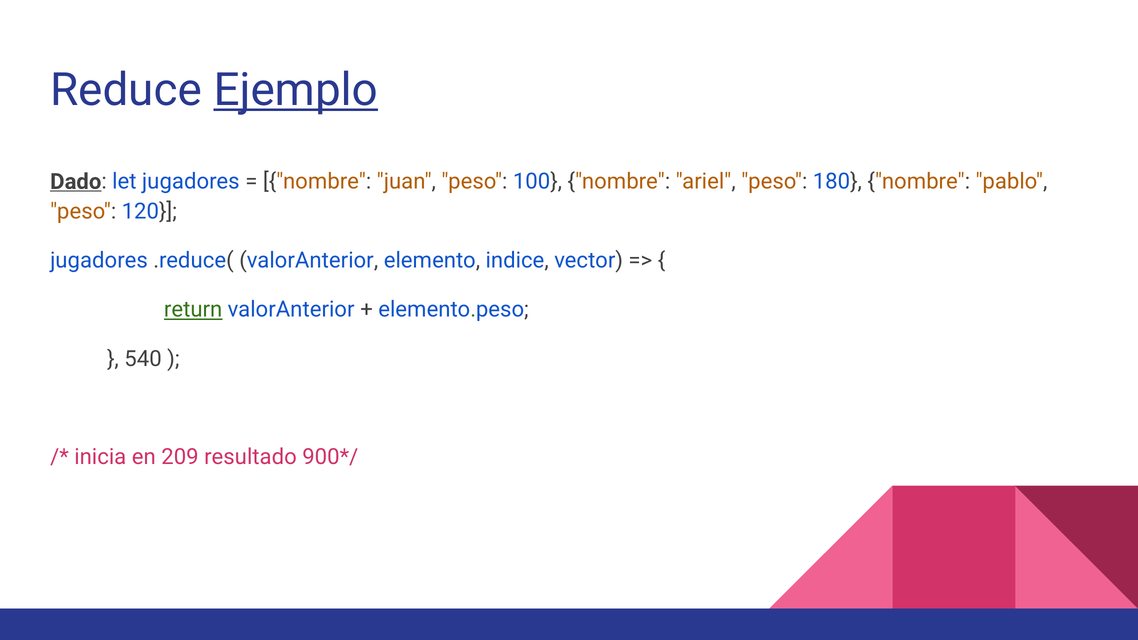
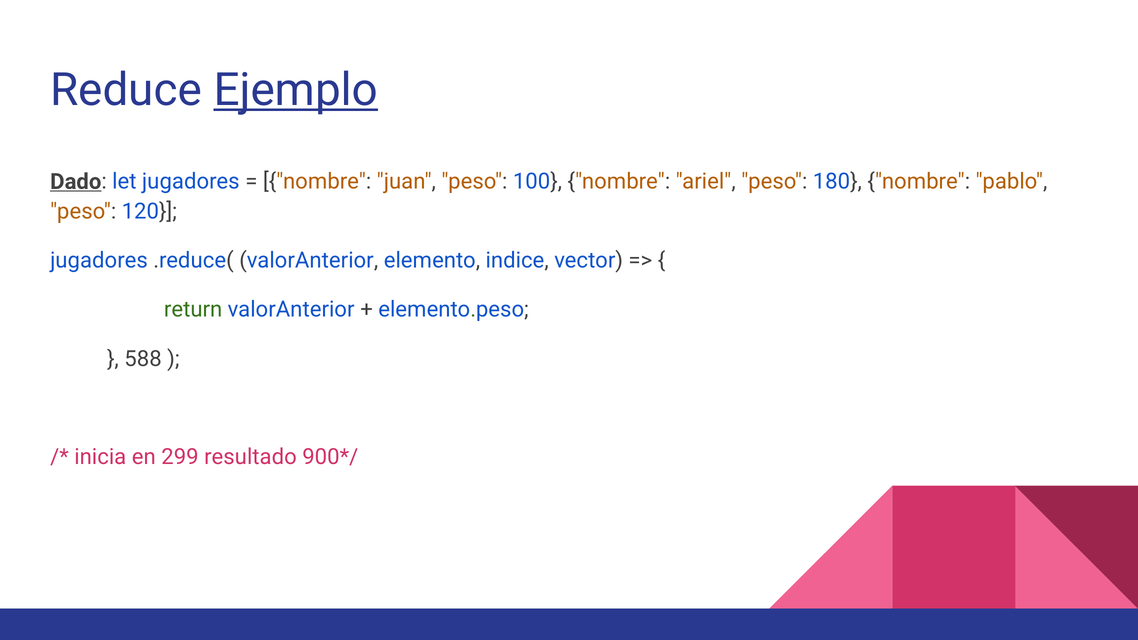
return underline: present -> none
540: 540 -> 588
209: 209 -> 299
